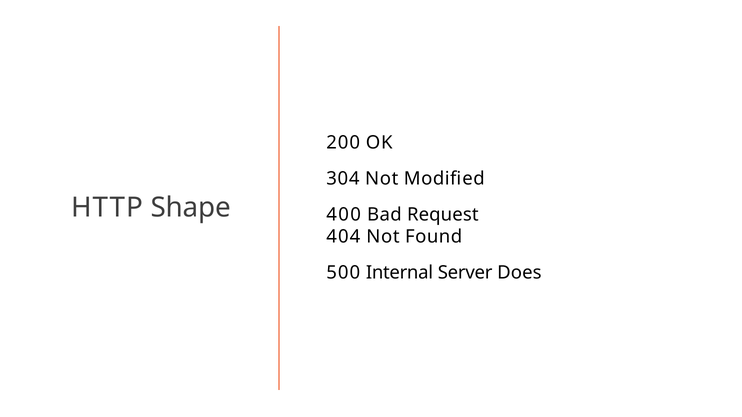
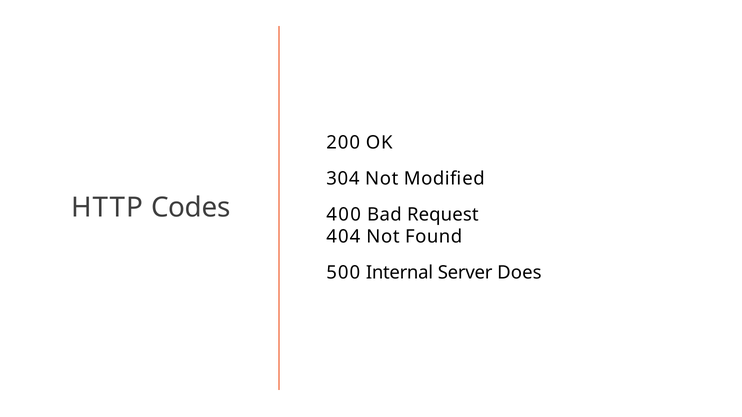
Shape: Shape -> Codes
